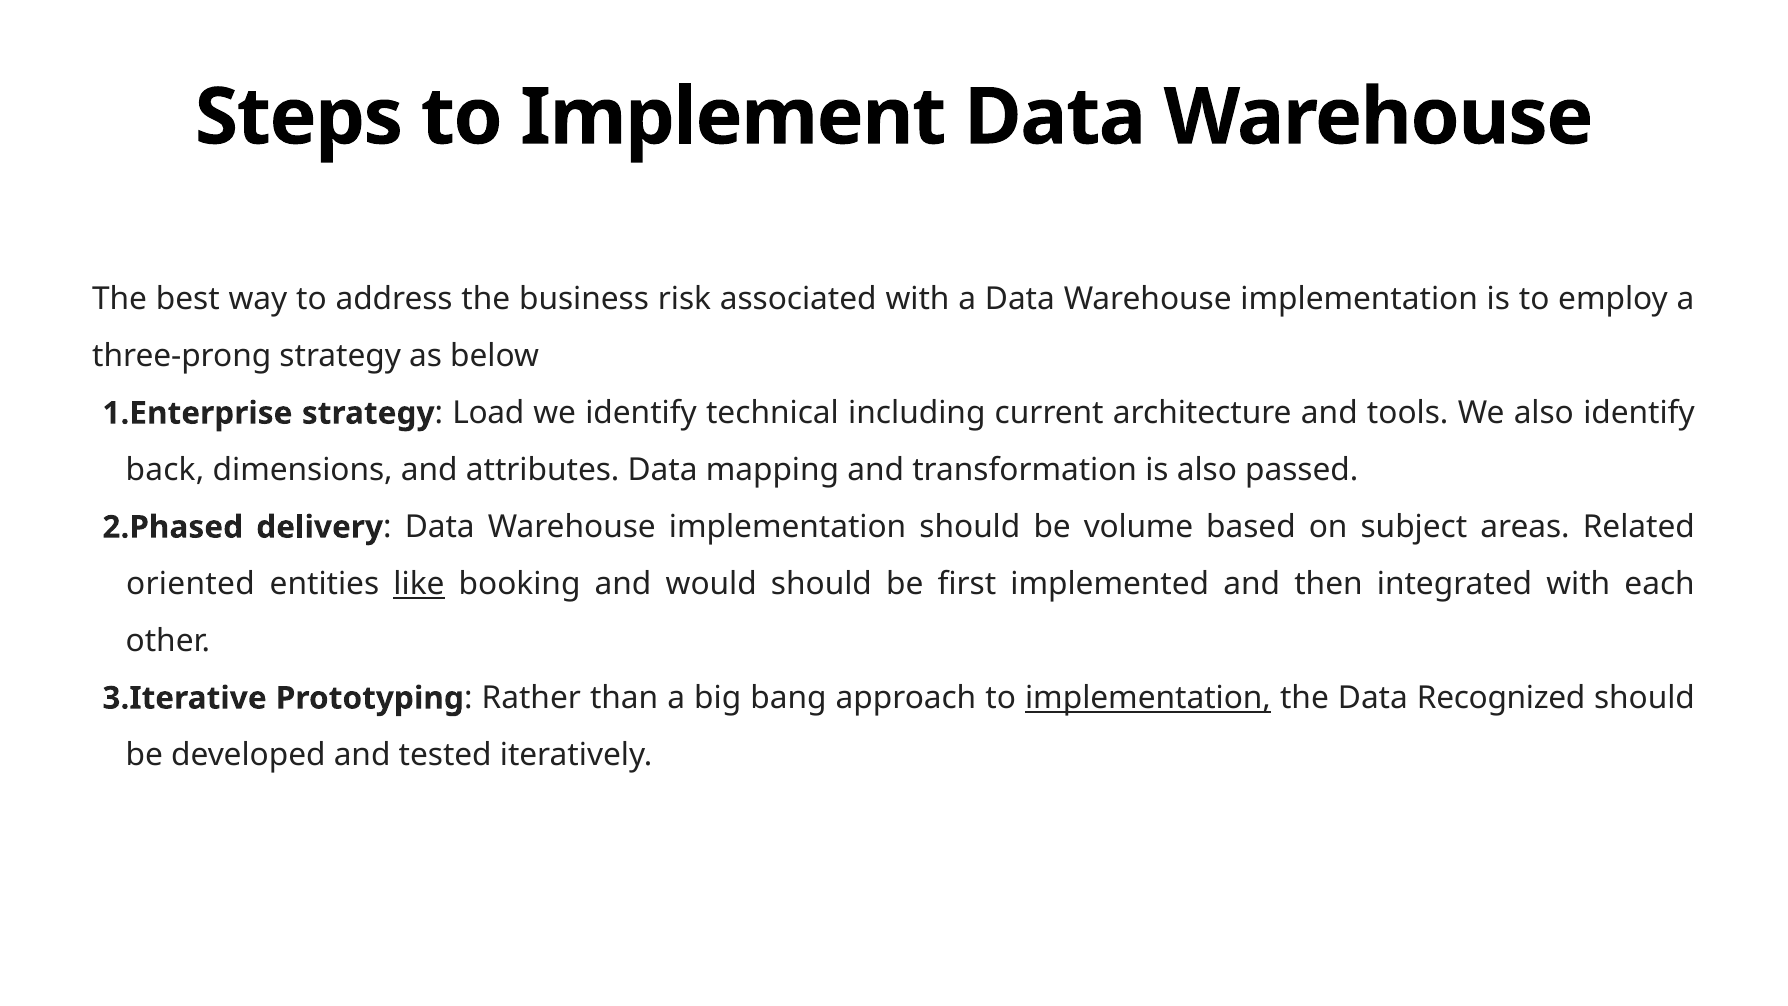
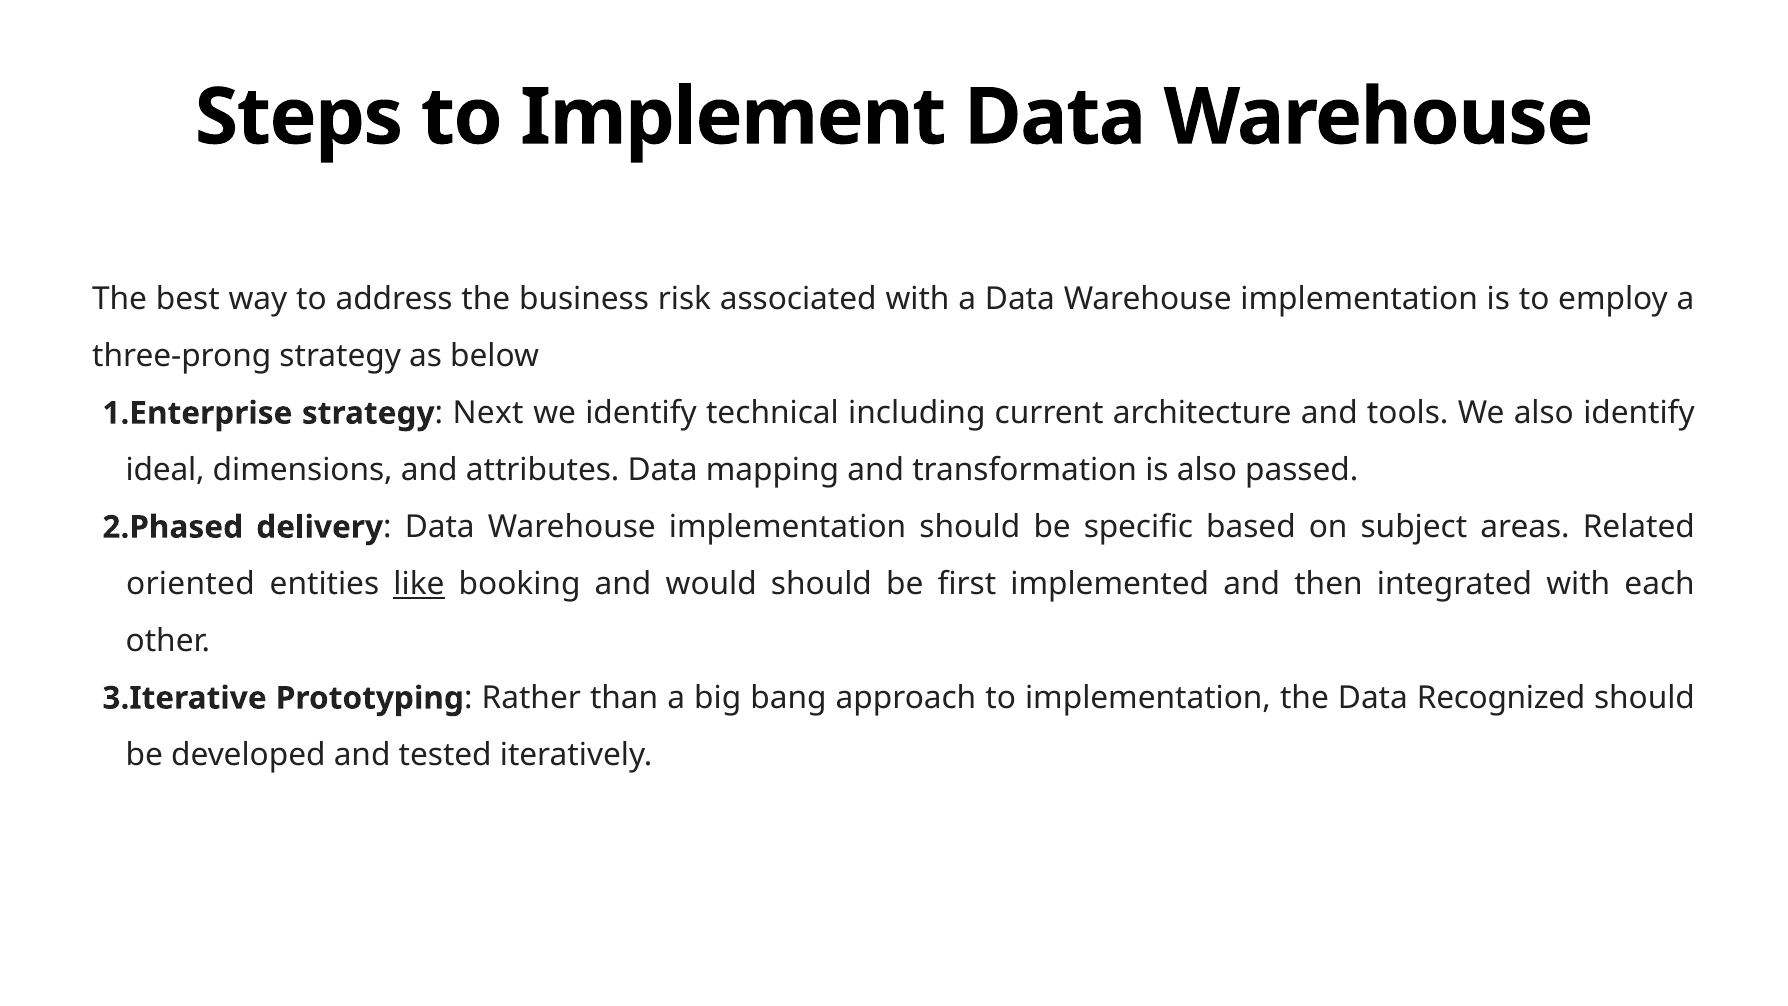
Load: Load -> Next
back: back -> ideal
volume: volume -> specific
implementation at (1148, 698) underline: present -> none
